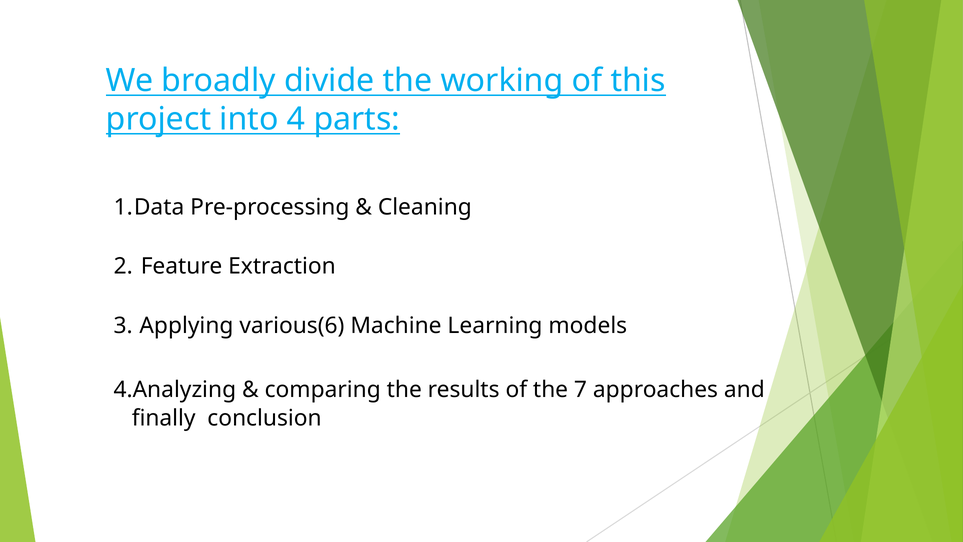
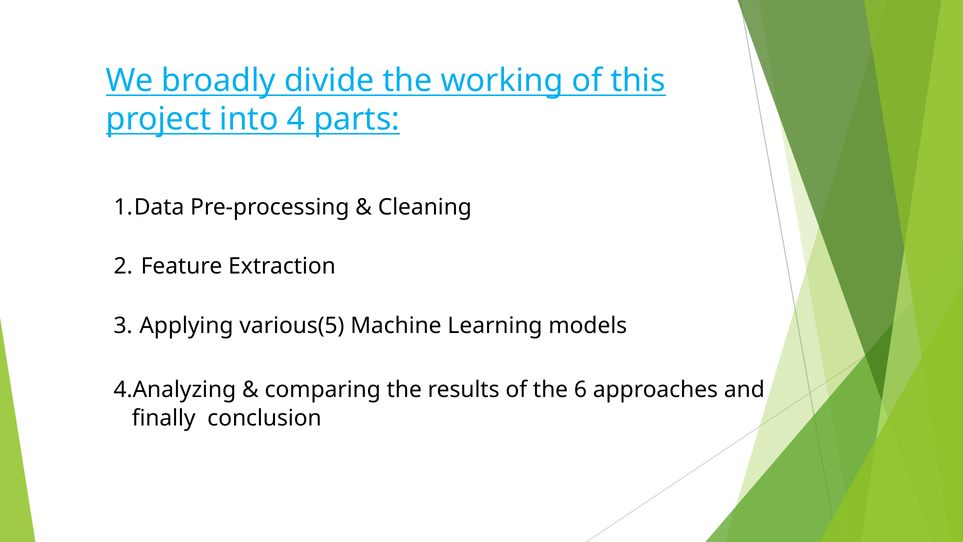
various(6: various(6 -> various(5
7: 7 -> 6
